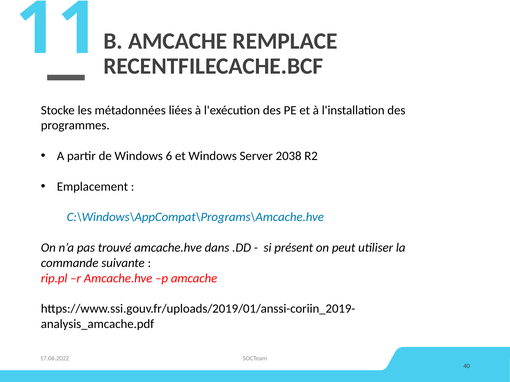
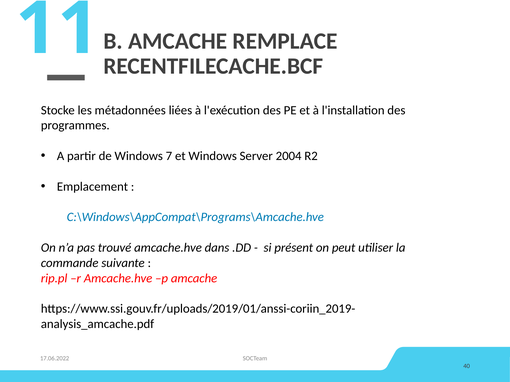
6: 6 -> 7
2038: 2038 -> 2004
